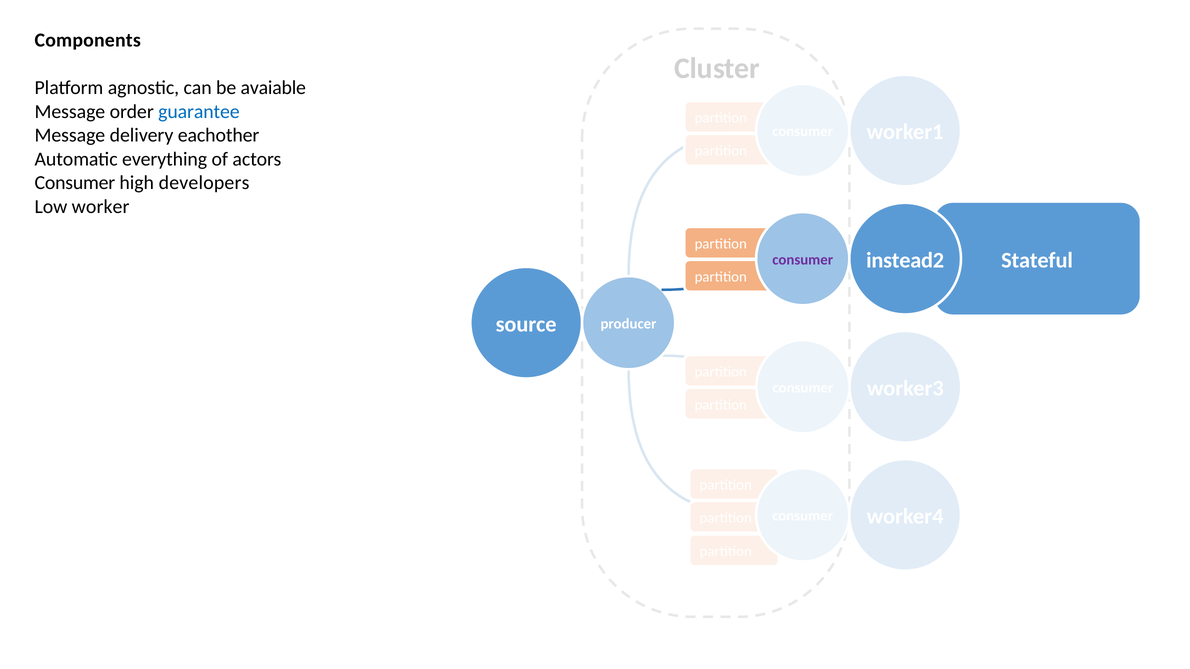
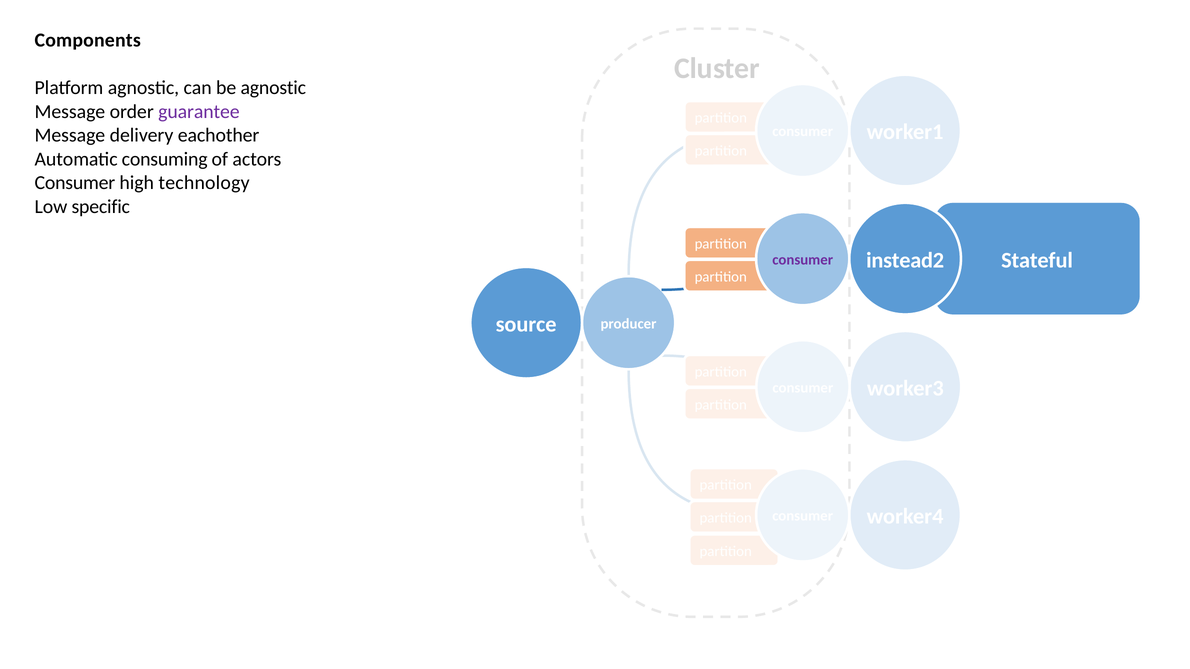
be avaiable: avaiable -> agnostic
guarantee colour: blue -> purple
everything: everything -> consuming
developers: developers -> technology
worker: worker -> specific
